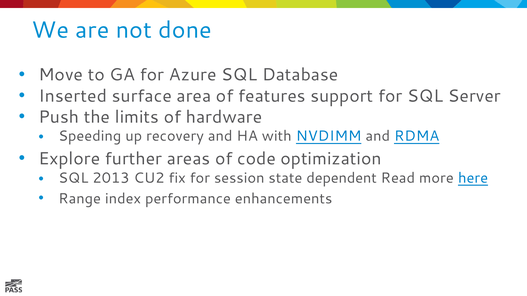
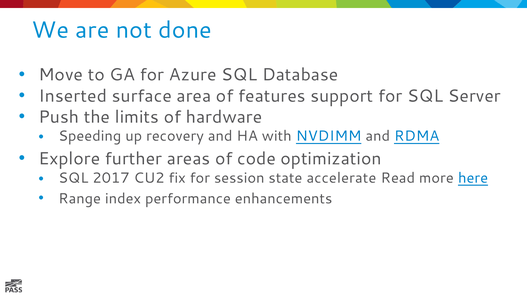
2013: 2013 -> 2017
dependent: dependent -> accelerate
